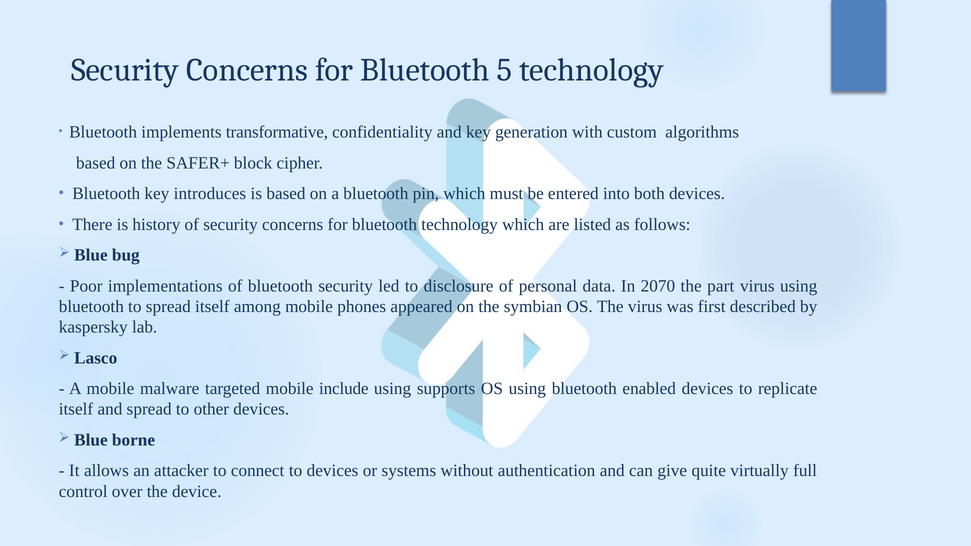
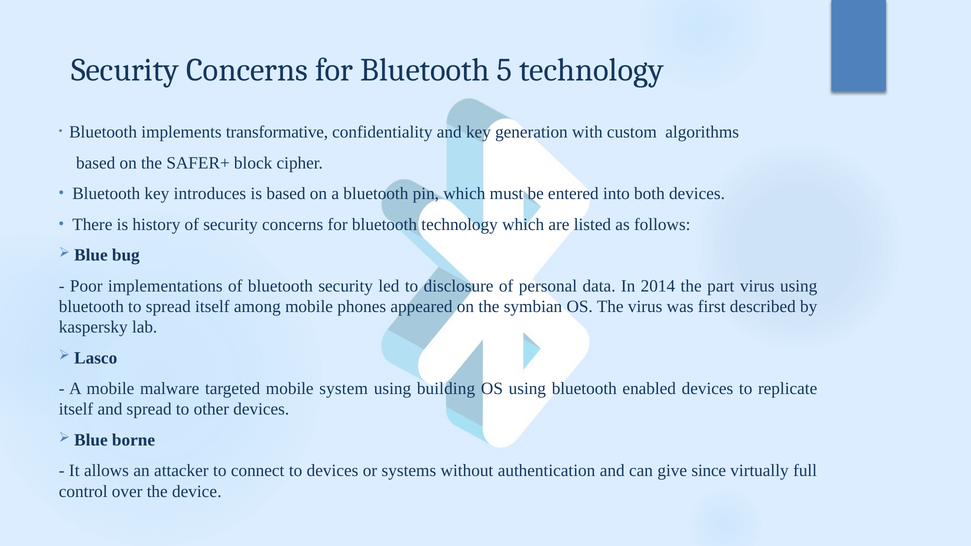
2070: 2070 -> 2014
include: include -> system
supports: supports -> building
quite: quite -> since
